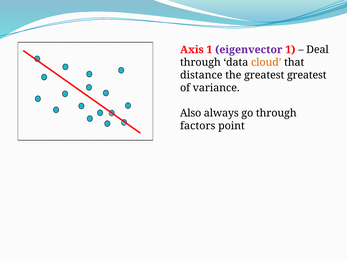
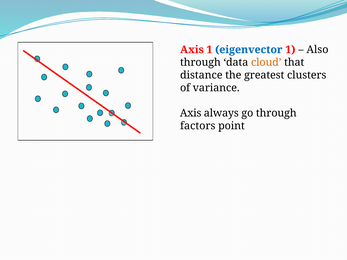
eigenvector colour: purple -> blue
Deal: Deal -> Also
greatest greatest: greatest -> clusters
Also at (191, 113): Also -> Axis
